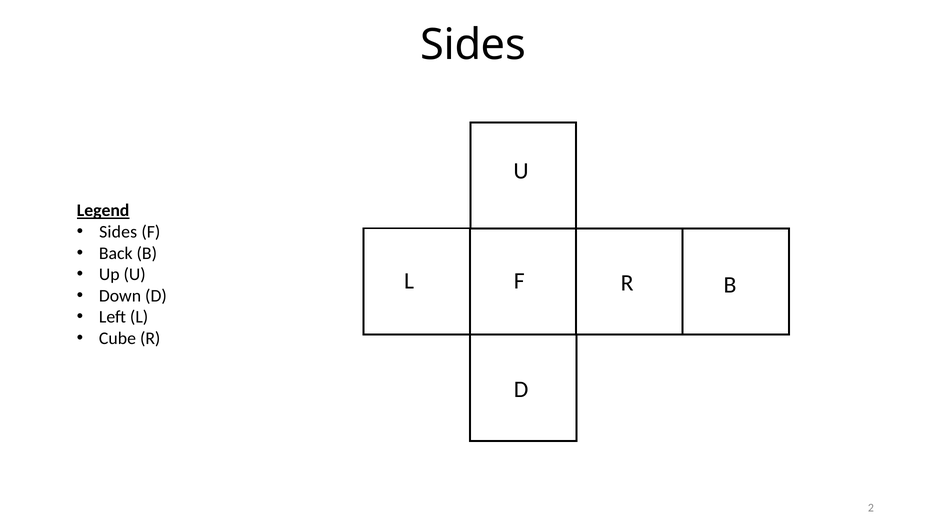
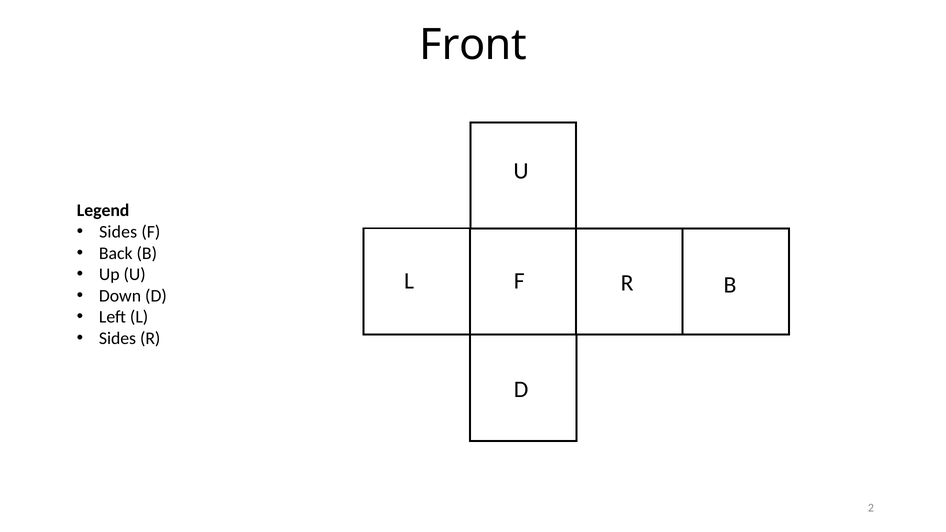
Sides at (473, 45): Sides -> Front
Legend underline: present -> none
Cube at (117, 338): Cube -> Sides
